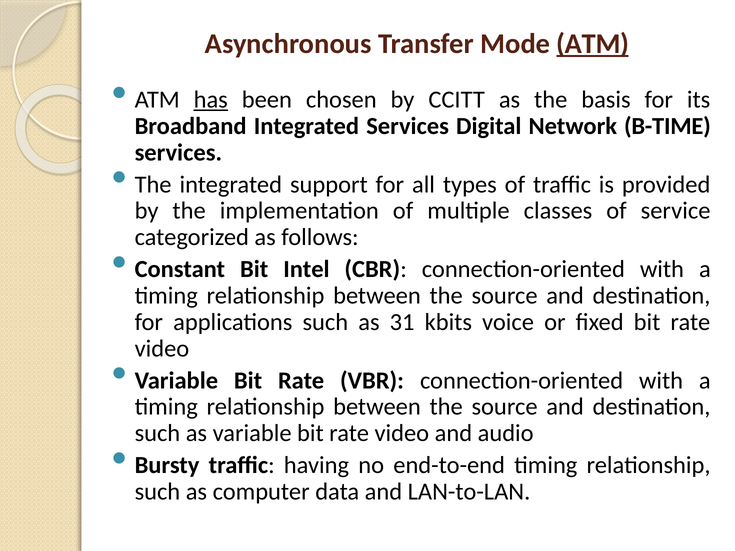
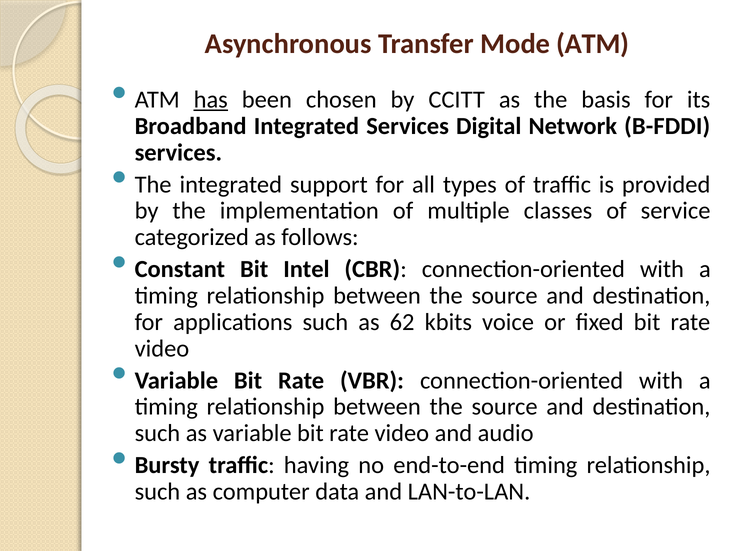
ATM at (593, 44) underline: present -> none
B-TIME: B-TIME -> B-FDDI
31: 31 -> 62
